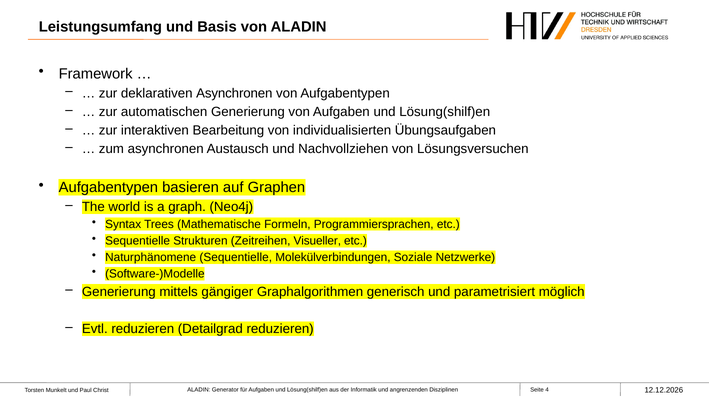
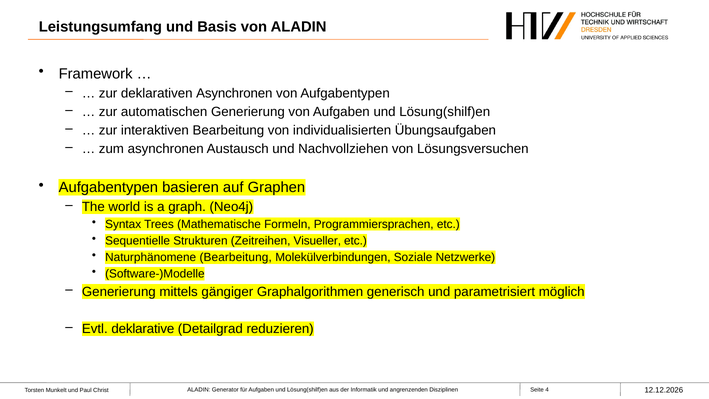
Naturphänomene Sequentielle: Sequentielle -> Bearbeitung
Evtl reduzieren: reduzieren -> deklarative
